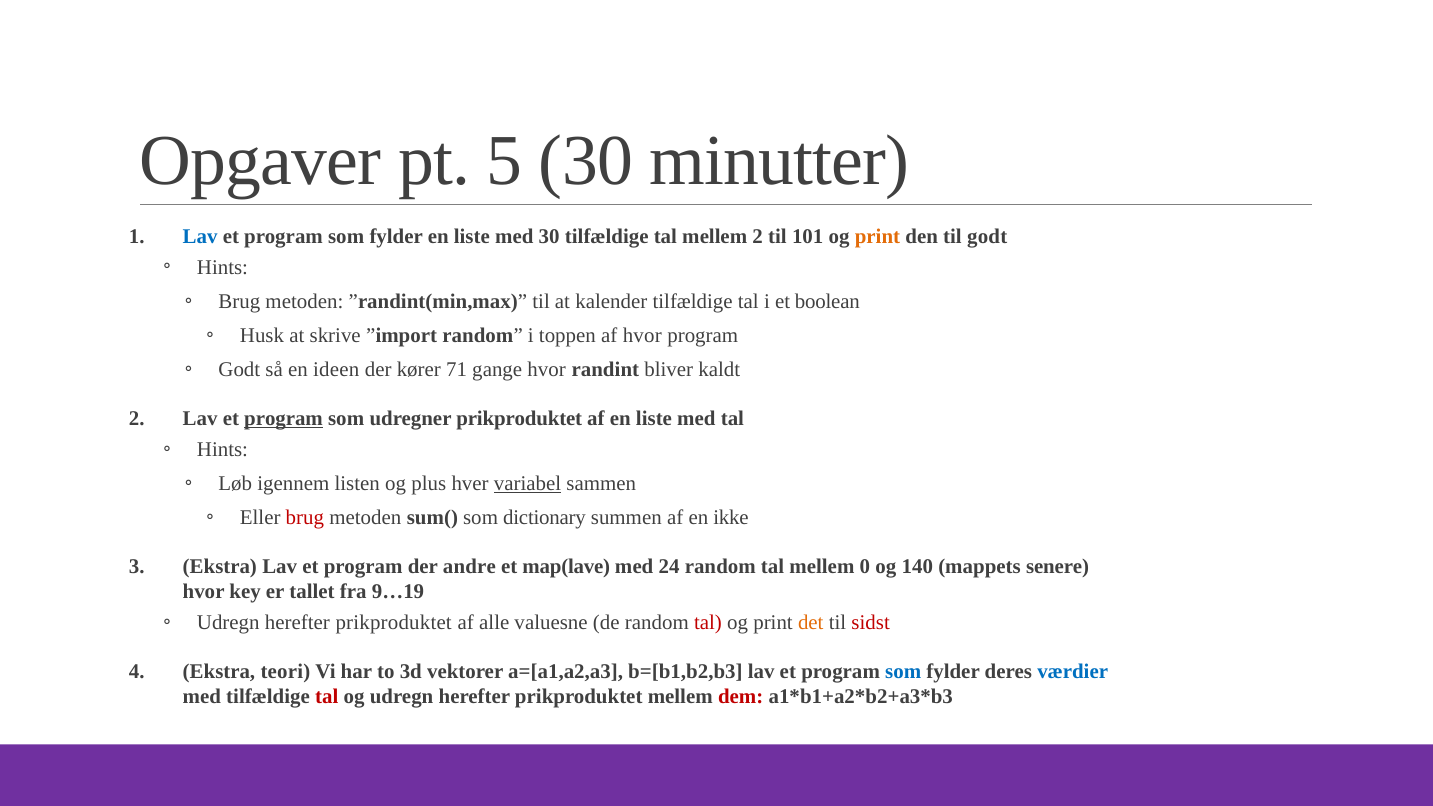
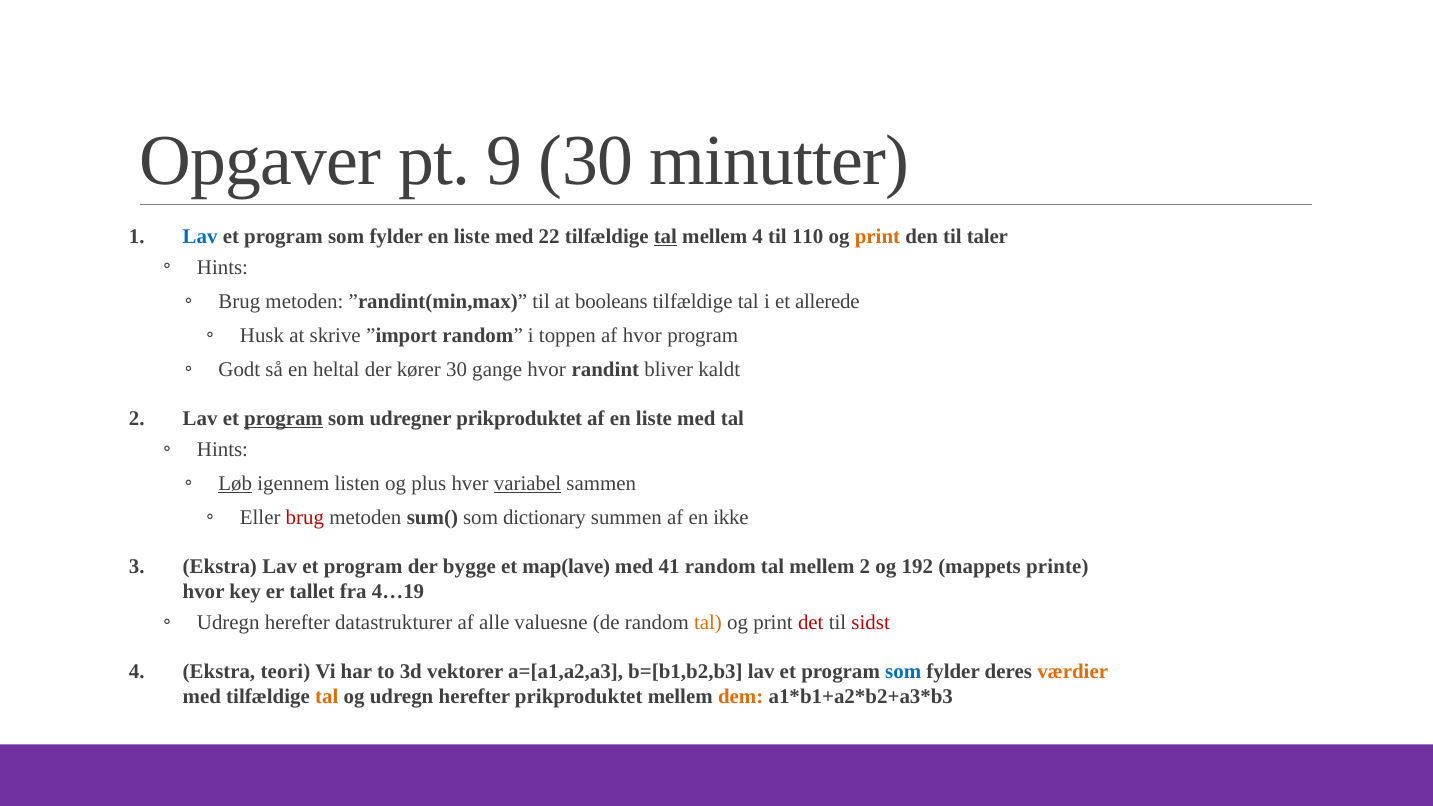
5: 5 -> 9
med 30: 30 -> 22
tal at (665, 236) underline: none -> present
mellem 2: 2 -> 4
101: 101 -> 110
til godt: godt -> taler
kalender: kalender -> booleans
boolean: boolean -> allerede
ideen: ideen -> heltal
kører 71: 71 -> 30
Løb underline: none -> present
andre: andre -> bygge
24: 24 -> 41
mellem 0: 0 -> 2
140: 140 -> 192
senere: senere -> printe
9…19: 9…19 -> 4…19
prikproduktet at (394, 623): prikproduktet -> datastrukturer
tal at (708, 623) colour: red -> orange
det colour: orange -> red
værdier colour: blue -> orange
tal at (327, 697) colour: red -> orange
dem colour: red -> orange
